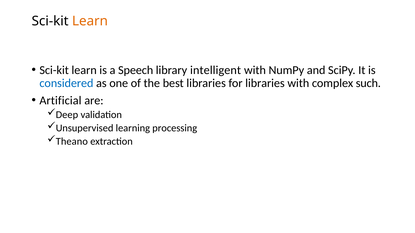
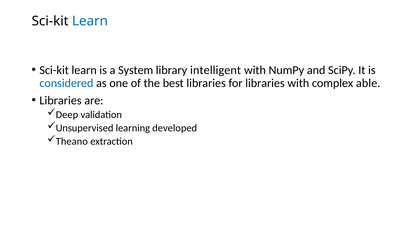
Learn at (90, 21) colour: orange -> blue
Speech: Speech -> System
such: such -> able
Artificial at (60, 101): Artificial -> Libraries
processing: processing -> developed
